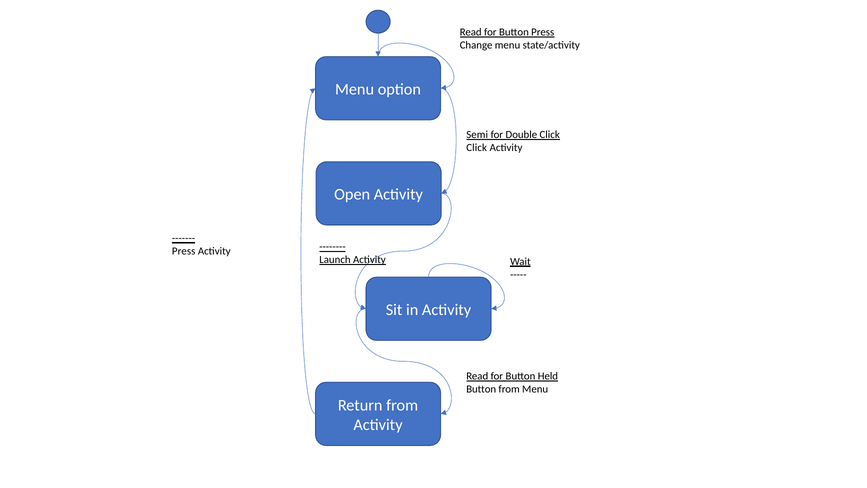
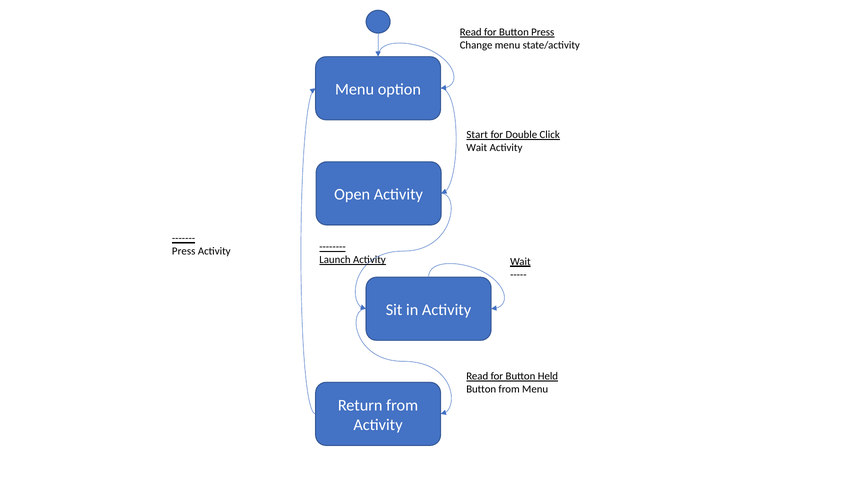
Semi: Semi -> Start
Click at (477, 148): Click -> Wait
